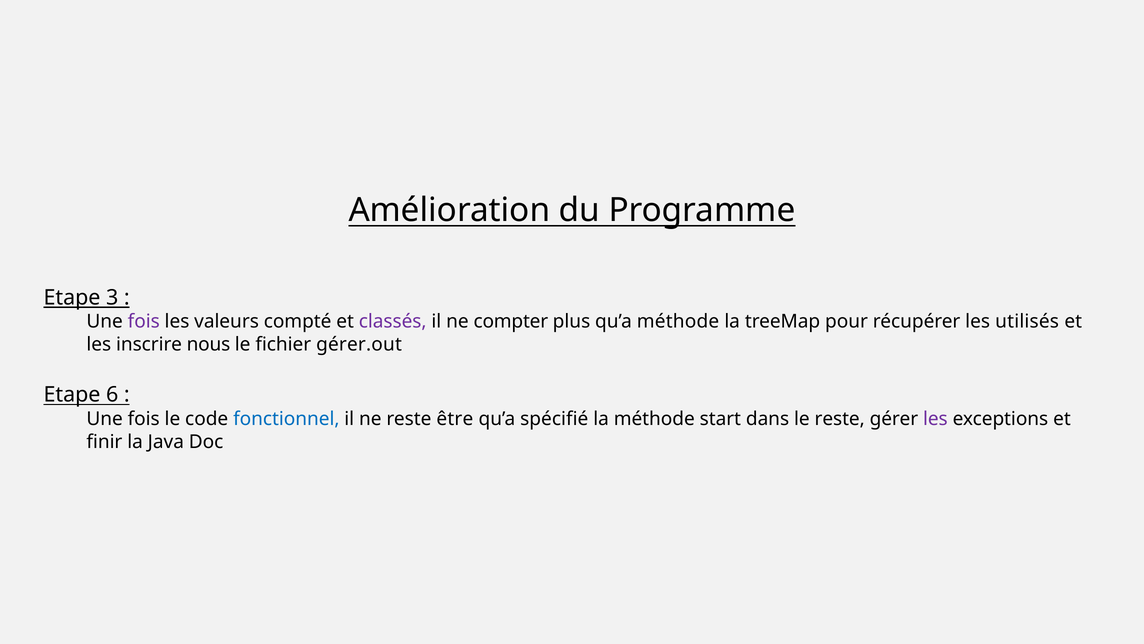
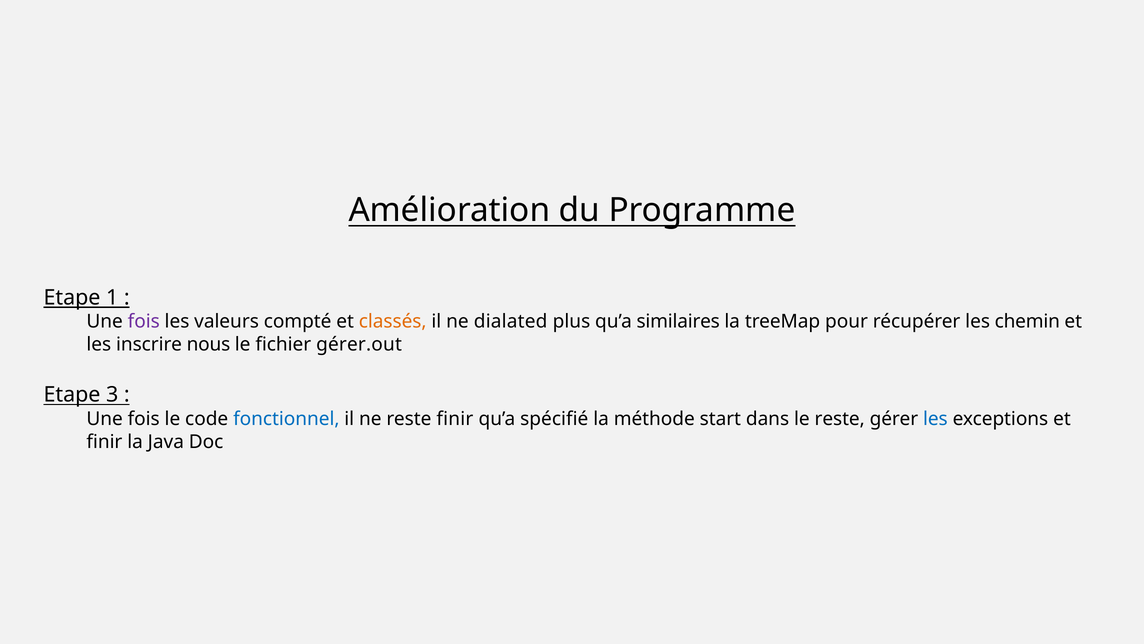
3: 3 -> 1
classés colour: purple -> orange
compter: compter -> dialated
qu’a méthode: méthode -> similaires
utilisés: utilisés -> chemin
6: 6 -> 3
reste être: être -> finir
les at (935, 419) colour: purple -> blue
